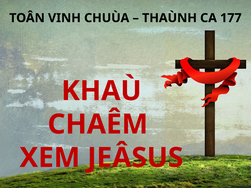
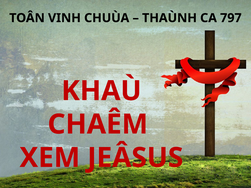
177: 177 -> 797
